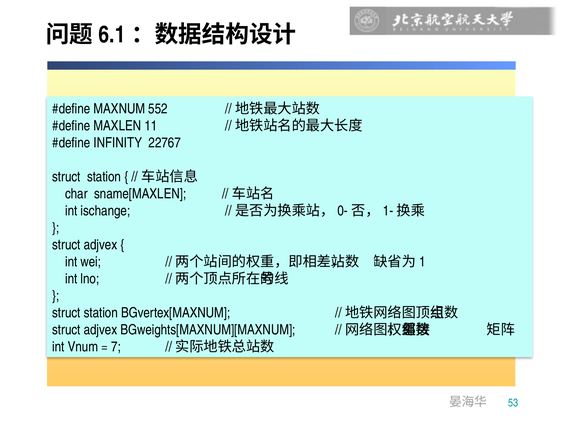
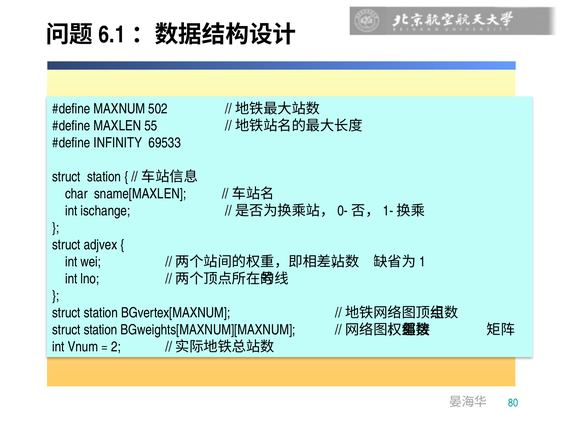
552: 552 -> 502
11: 11 -> 55
22767: 22767 -> 69533
adjvex at (100, 329): adjvex -> station
7: 7 -> 2
53: 53 -> 80
